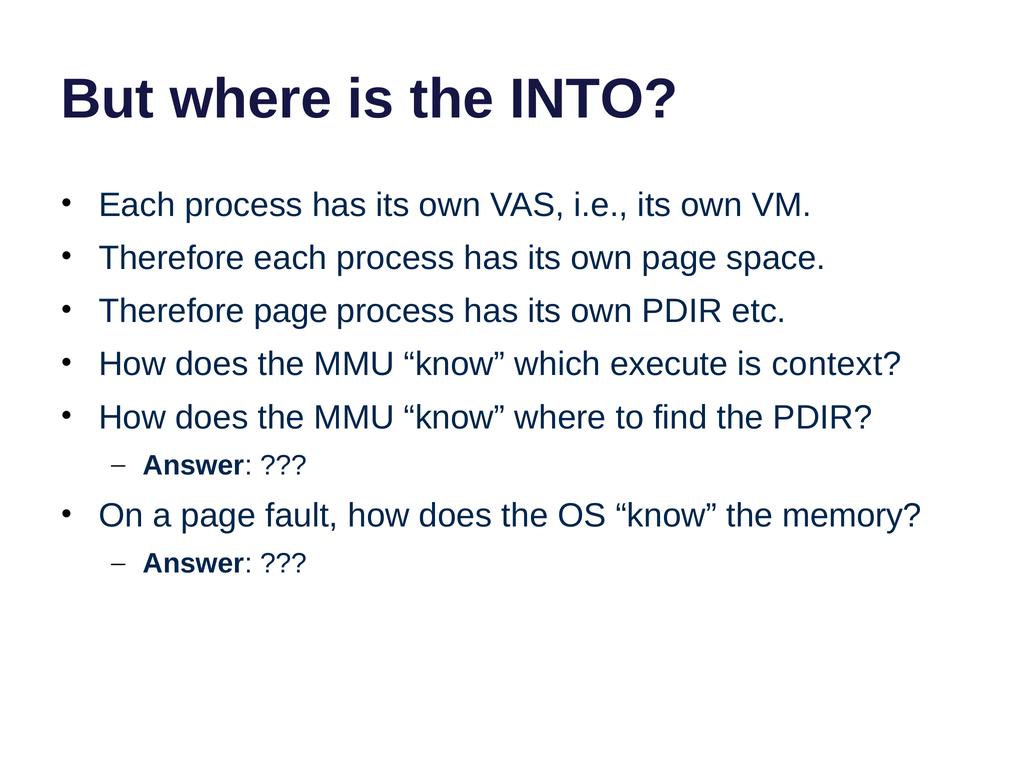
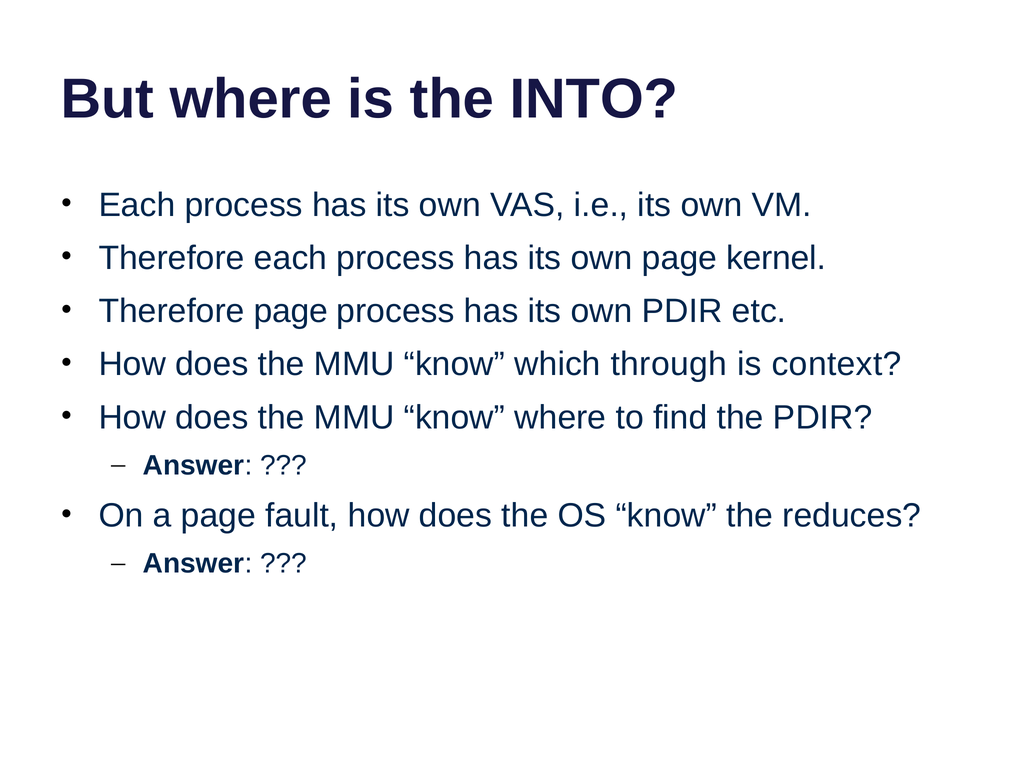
space: space -> kernel
execute: execute -> through
memory: memory -> reduces
